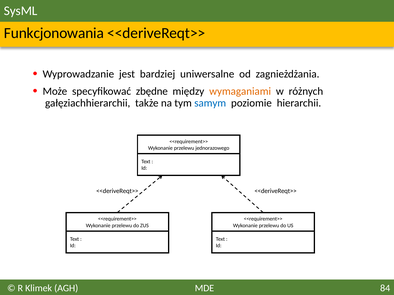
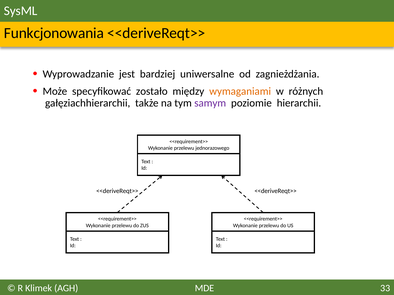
zbędne: zbędne -> zostało
samym colour: blue -> purple
84: 84 -> 33
